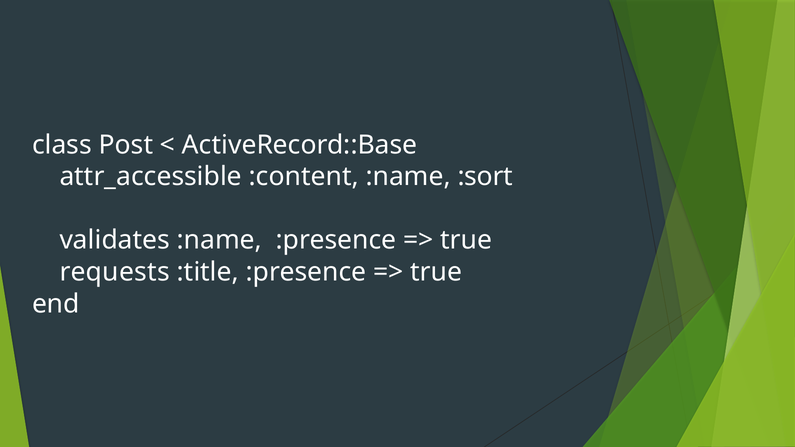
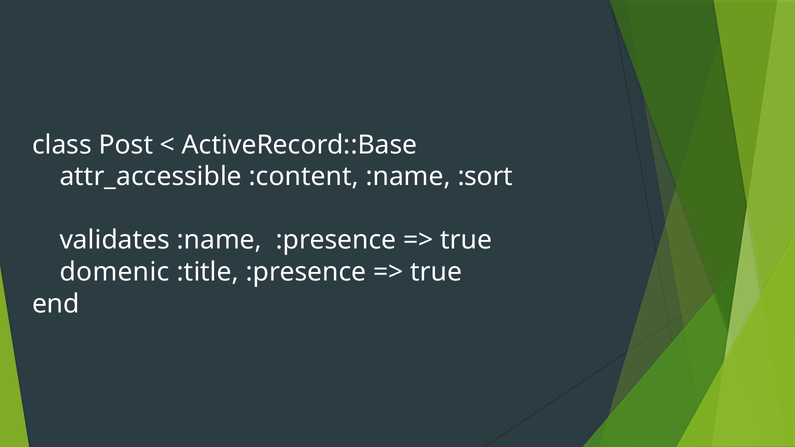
requests: requests -> domenic
